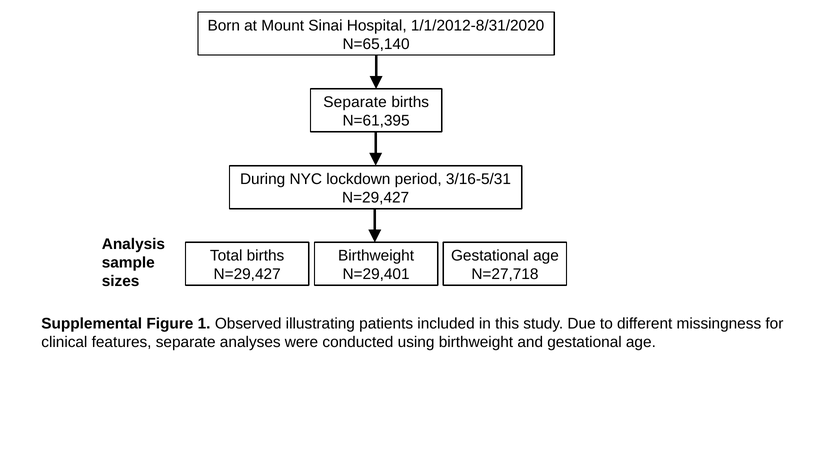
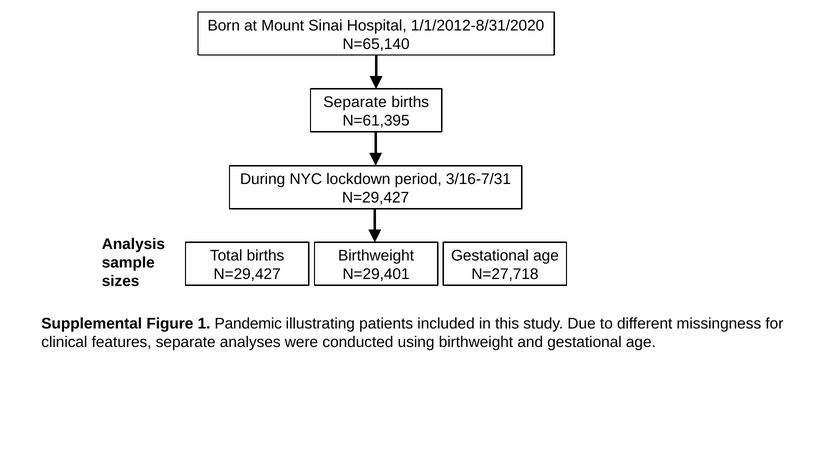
3/16-5/31: 3/16-5/31 -> 3/16-7/31
Observed: Observed -> Pandemic
